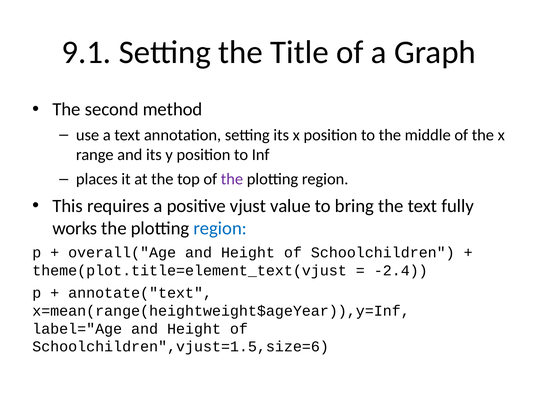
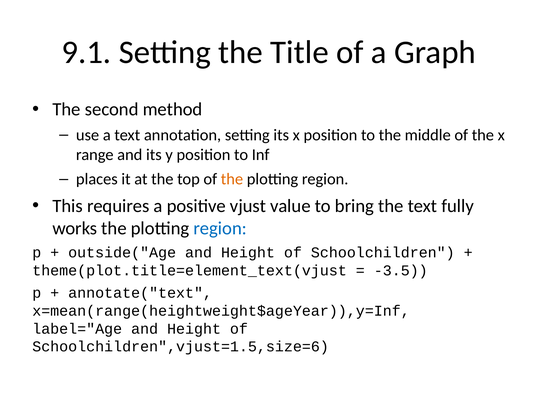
the at (232, 179) colour: purple -> orange
overall("Age: overall("Age -> outside("Age
-2.4: -2.4 -> -3.5
